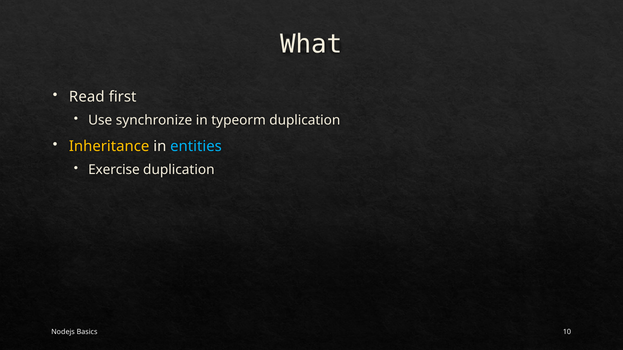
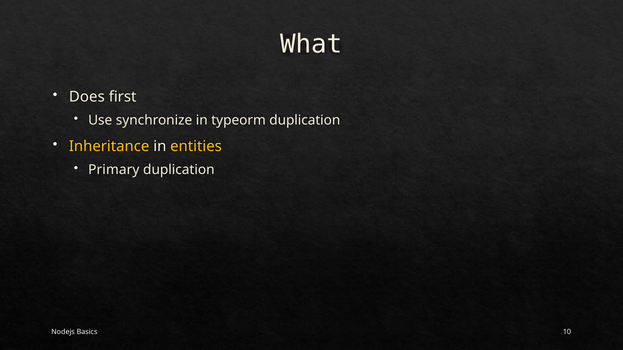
Read: Read -> Does
entities colour: light blue -> yellow
Exercise: Exercise -> Primary
